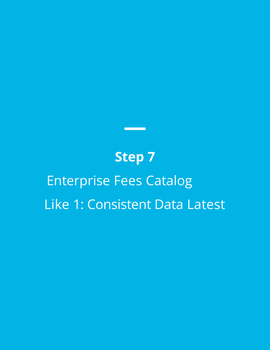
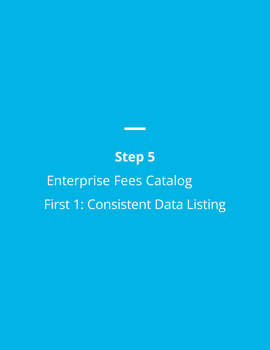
7: 7 -> 5
Like: Like -> First
Latest: Latest -> Listing
